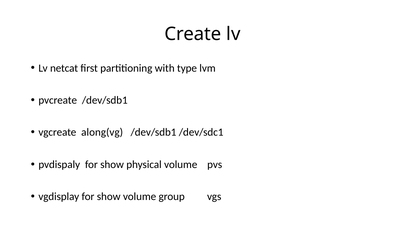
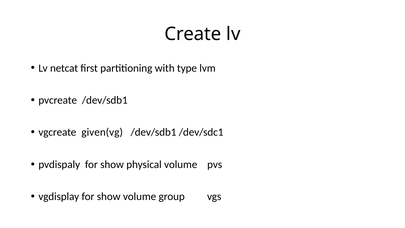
along(vg: along(vg -> given(vg
